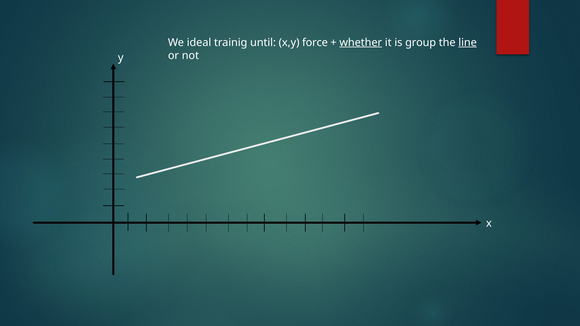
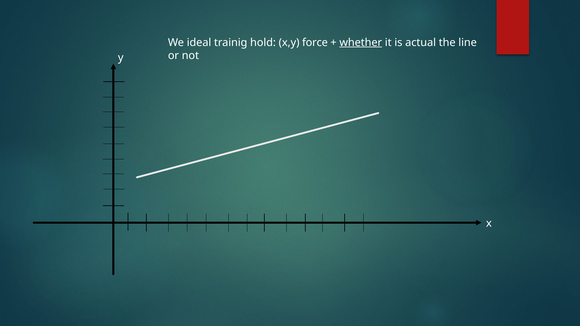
until: until -> hold
group: group -> actual
line underline: present -> none
